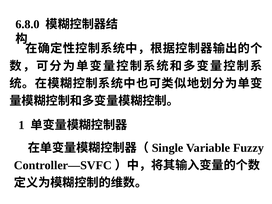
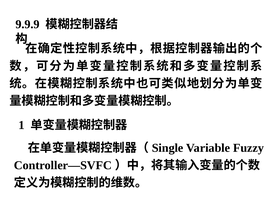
6.8.0: 6.8.0 -> 9.9.9
